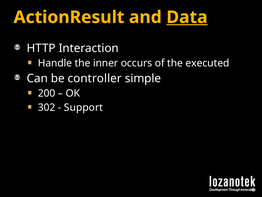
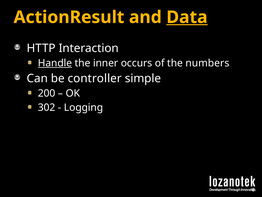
Handle underline: none -> present
executed: executed -> numbers
Support: Support -> Logging
